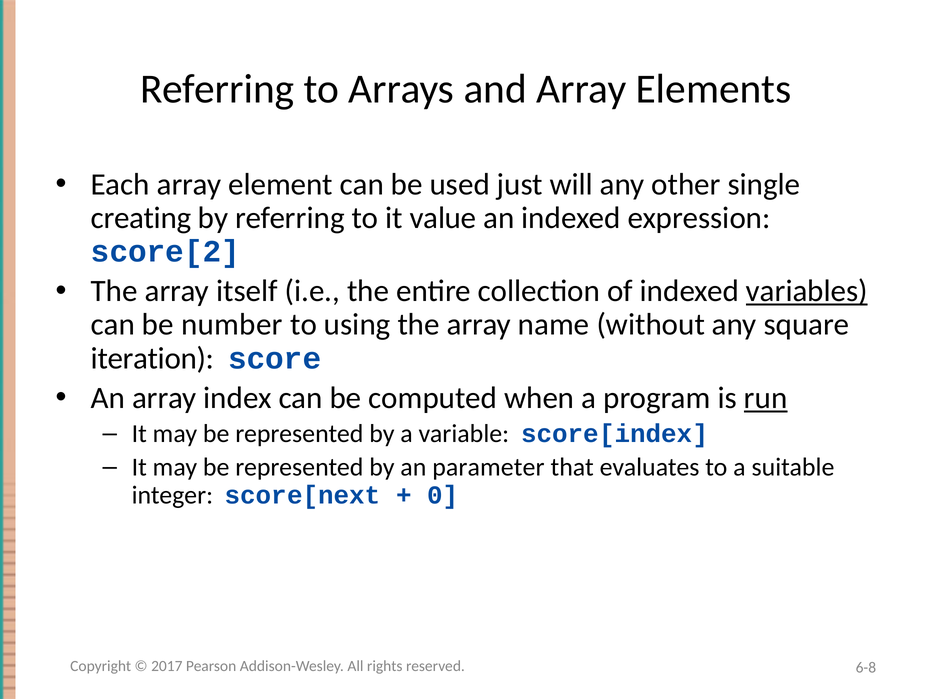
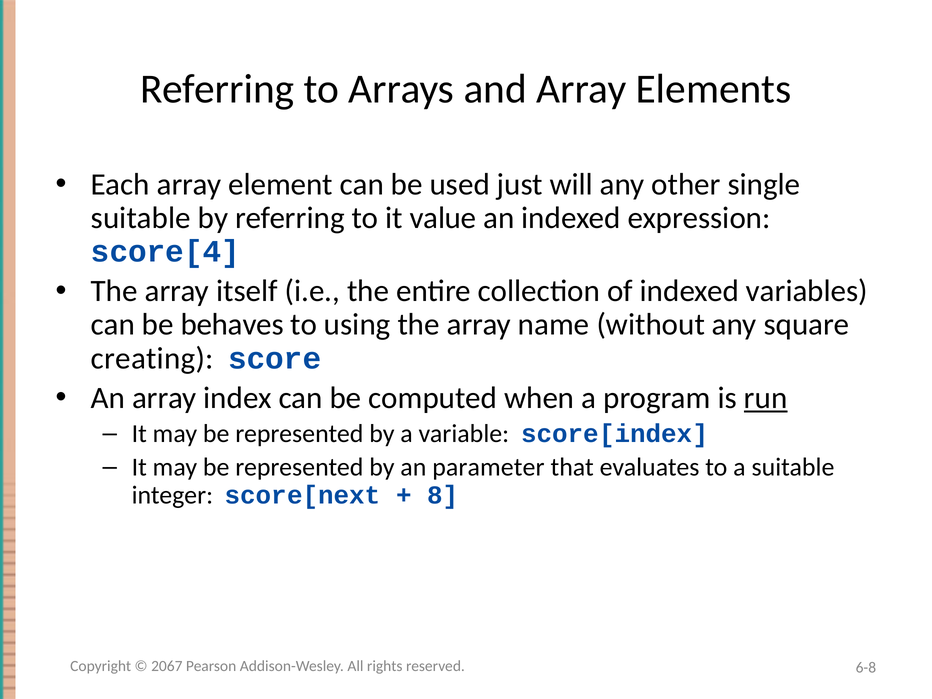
creating at (141, 218): creating -> suitable
score[2: score[2 -> score[4
variables underline: present -> none
number: number -> behaves
iteration: iteration -> creating
0: 0 -> 8
2017: 2017 -> 2067
